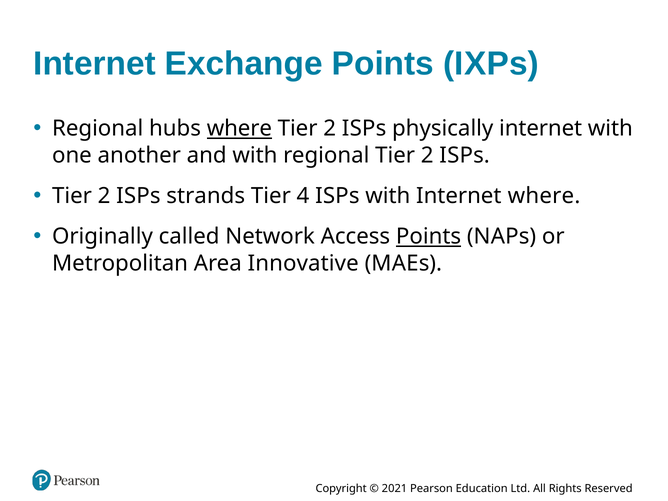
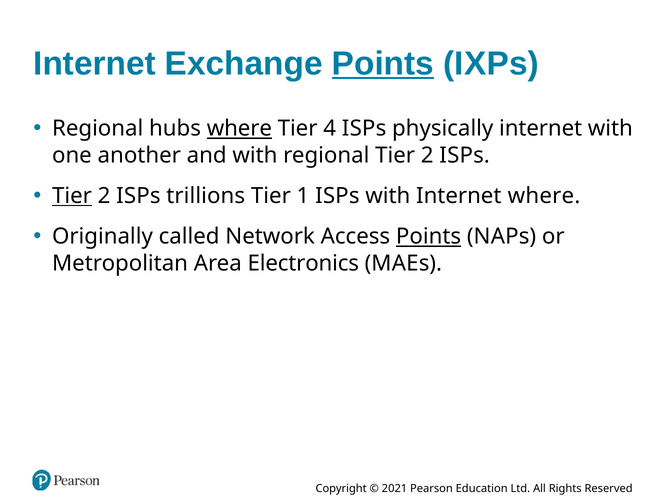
Points at (383, 64) underline: none -> present
2 at (330, 129): 2 -> 4
Tier at (72, 196) underline: none -> present
strands: strands -> trillions
4: 4 -> 1
Innovative: Innovative -> Electronics
